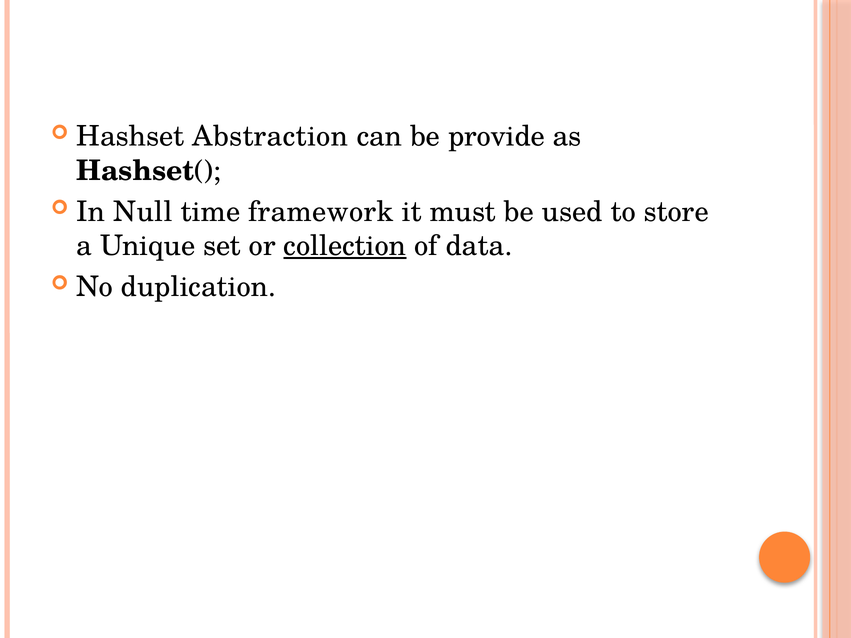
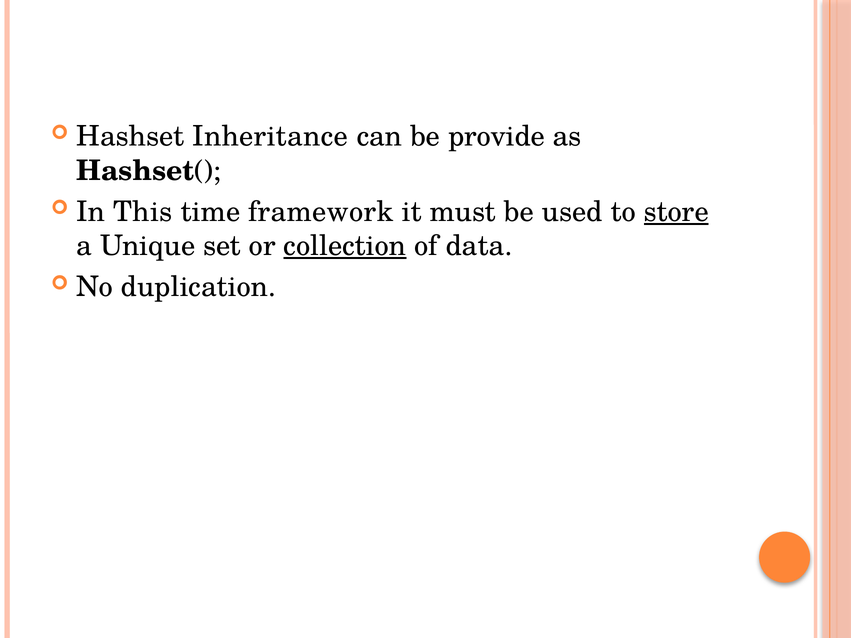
Abstraction: Abstraction -> Inheritance
Null: Null -> This
store underline: none -> present
